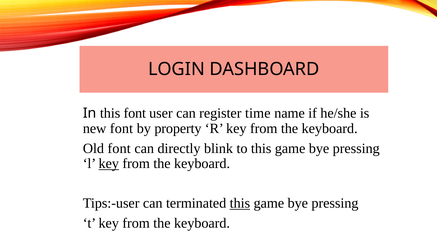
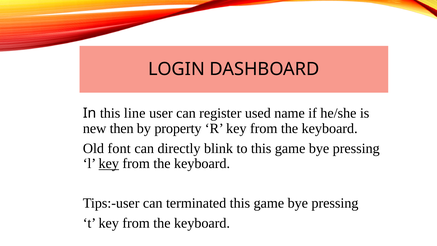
this font: font -> line
time: time -> used
new font: font -> then
this at (240, 203) underline: present -> none
